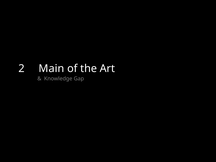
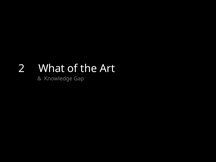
Main: Main -> What
